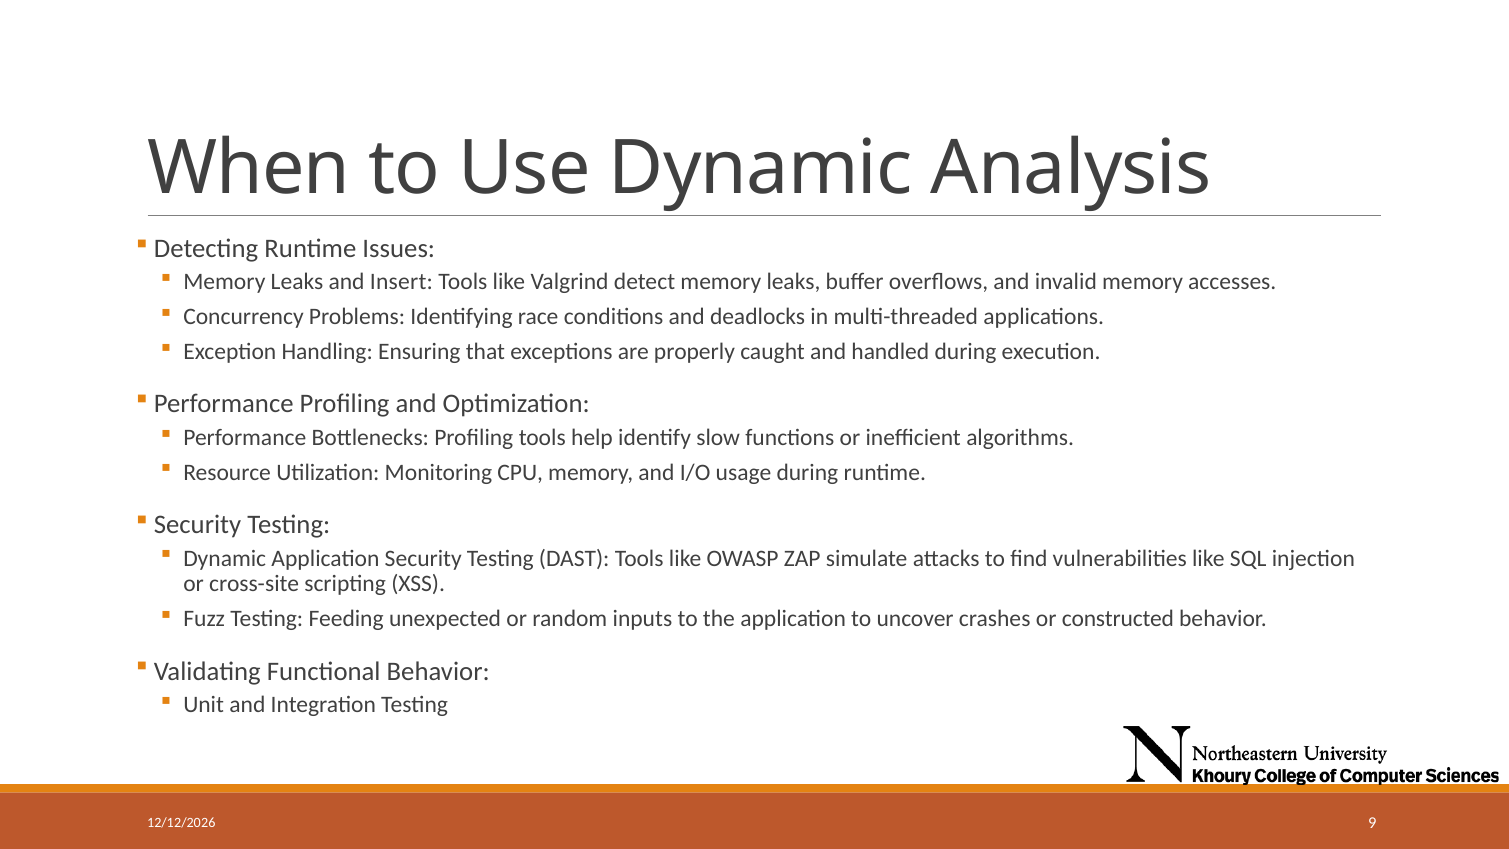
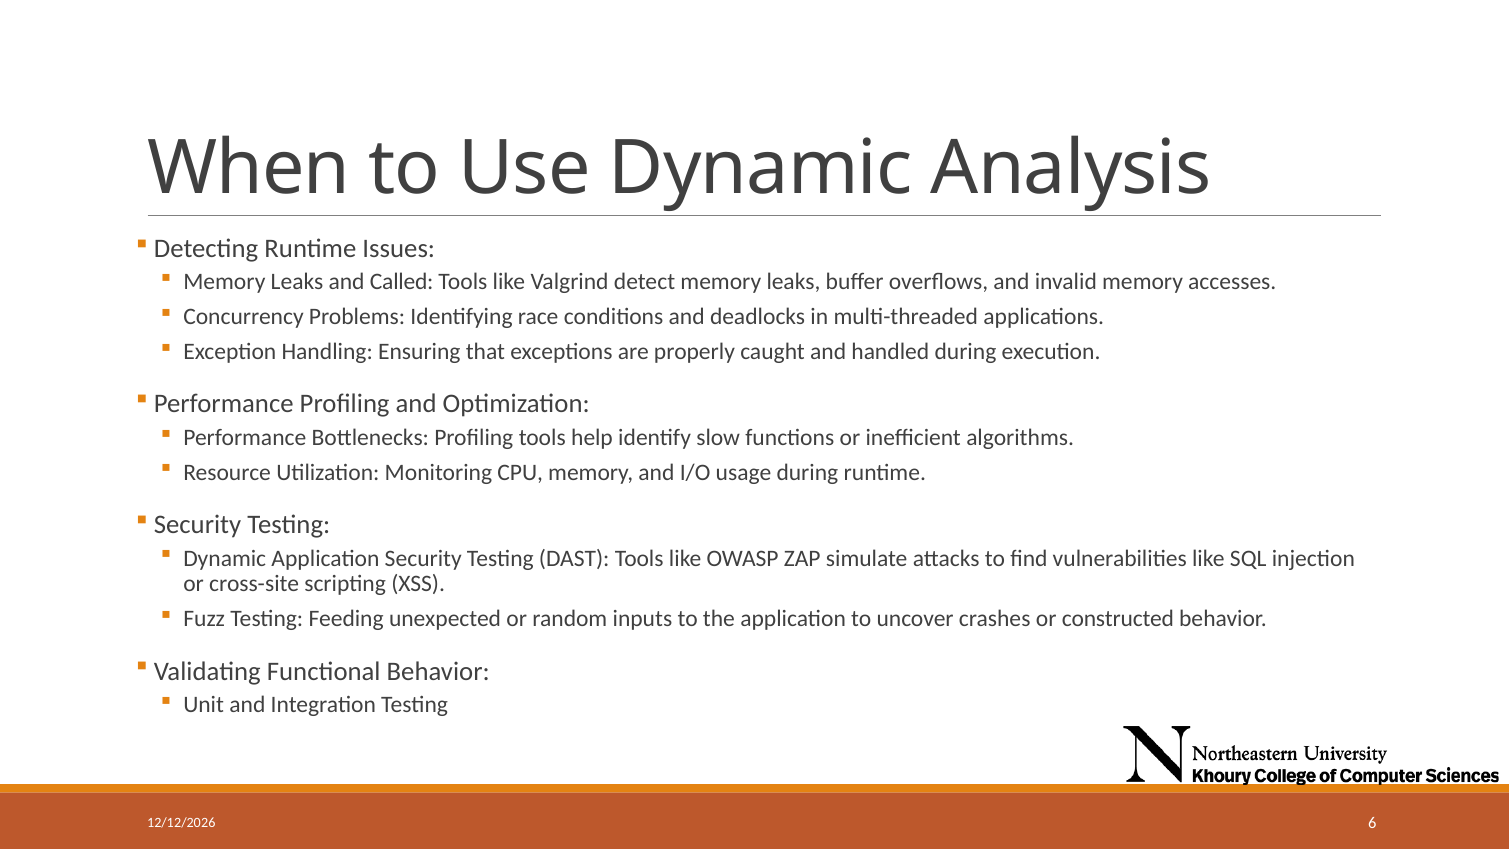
Insert: Insert -> Called
9: 9 -> 6
